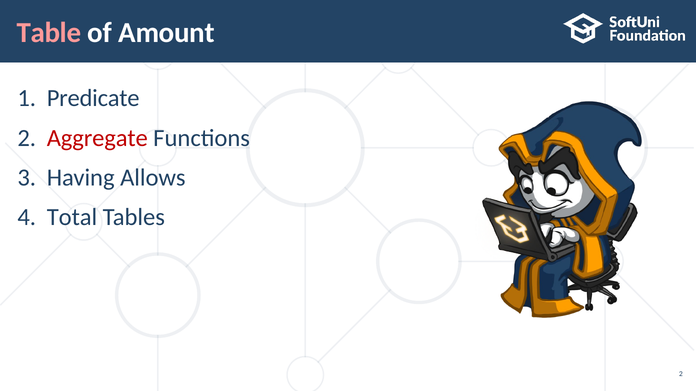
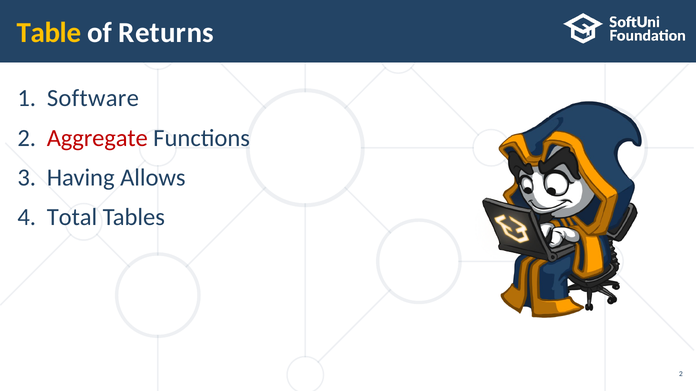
Table colour: pink -> yellow
Amount: Amount -> Returns
Predicate: Predicate -> Software
